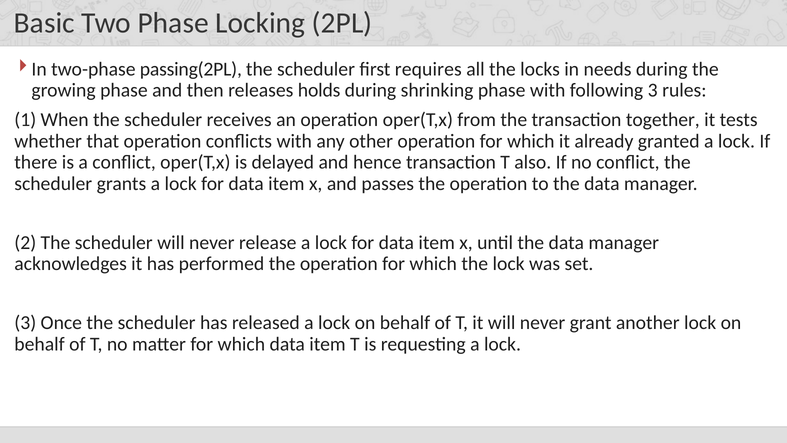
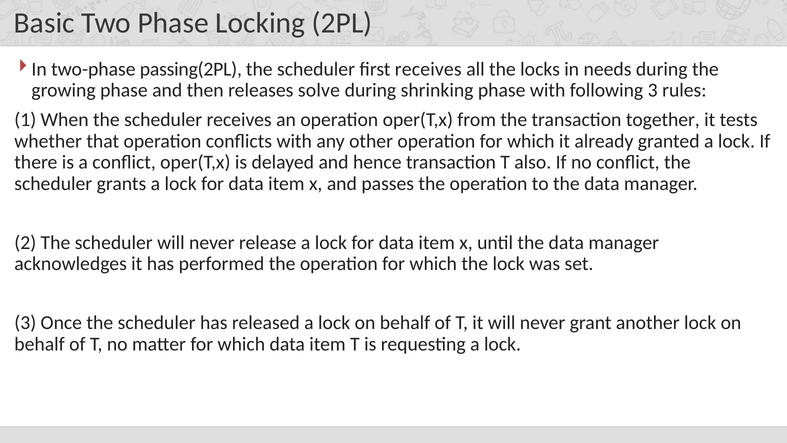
first requires: requires -> receives
holds: holds -> solve
